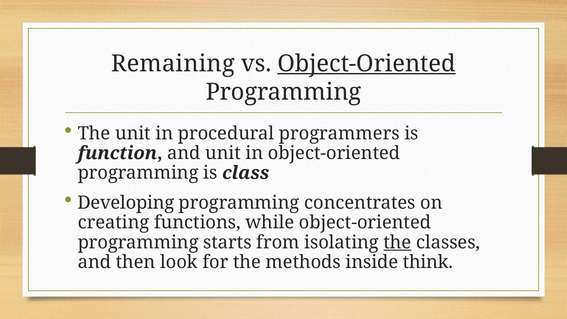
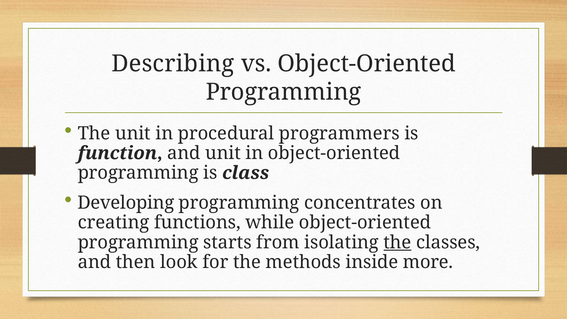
Remaining: Remaining -> Describing
Object-Oriented at (367, 64) underline: present -> none
think: think -> more
